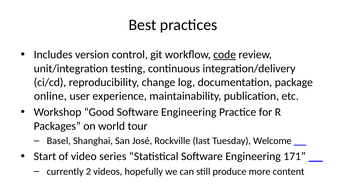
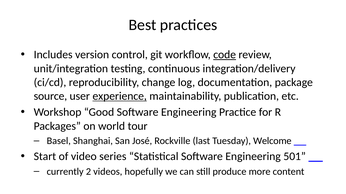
online: online -> source
experience underline: none -> present
171: 171 -> 501
